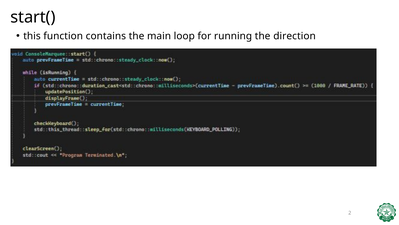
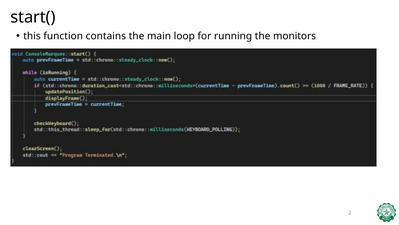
direction: direction -> monitors
